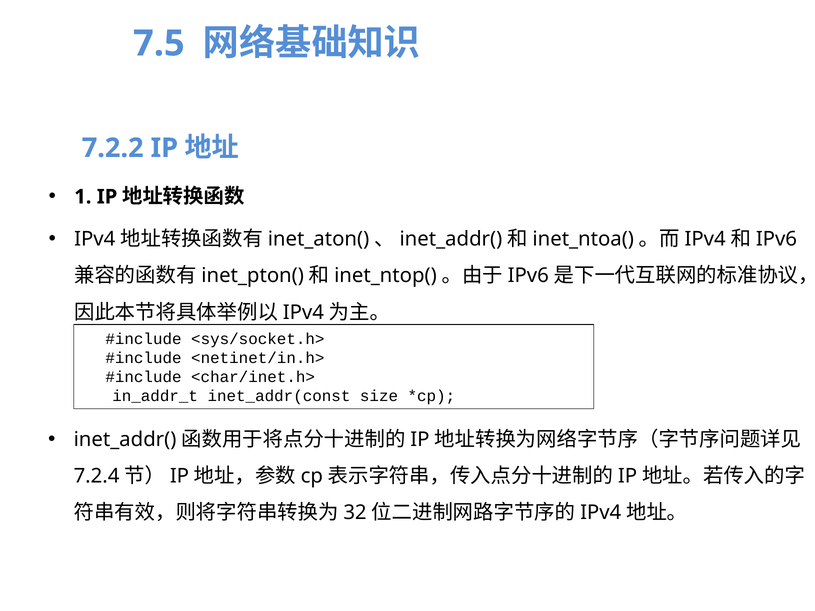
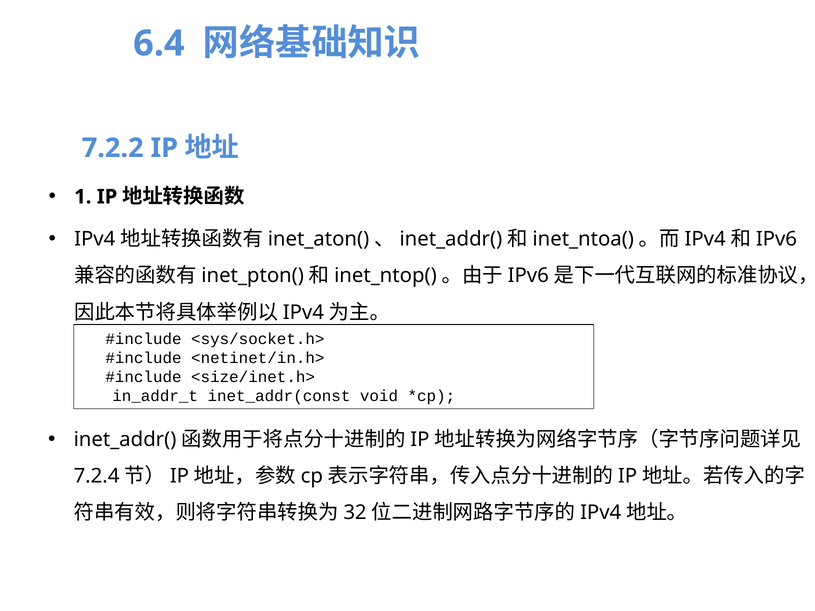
7.5: 7.5 -> 6.4
<char/inet.h>: <char/inet.h> -> <size/inet.h>
size: size -> void
